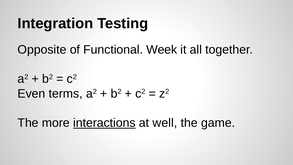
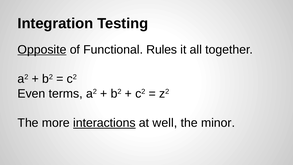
Opposite underline: none -> present
Week: Week -> Rules
game: game -> minor
